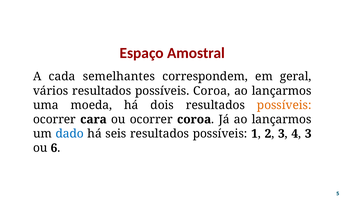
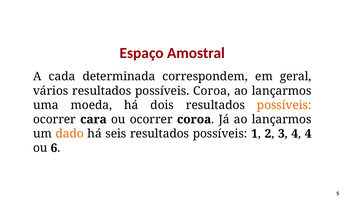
semelhantes: semelhantes -> determinada
dado colour: blue -> orange
4 3: 3 -> 4
